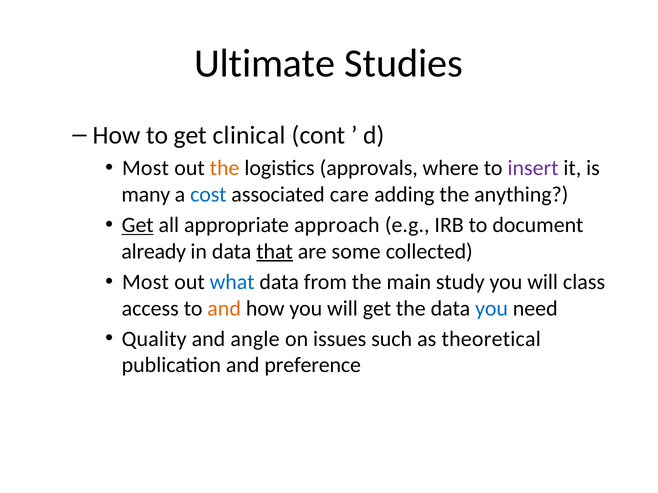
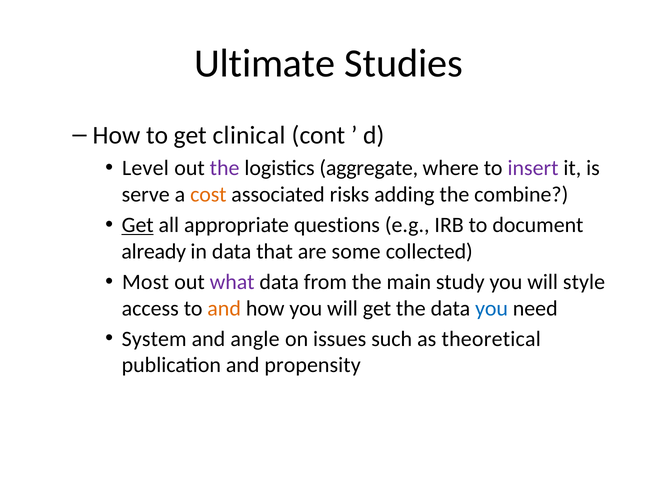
Most at (145, 168): Most -> Level
the at (225, 168) colour: orange -> purple
approvals: approvals -> aggregate
many: many -> serve
cost colour: blue -> orange
care: care -> risks
anything: anything -> combine
approach: approach -> questions
that underline: present -> none
what colour: blue -> purple
class: class -> style
Quality: Quality -> System
preference: preference -> propensity
